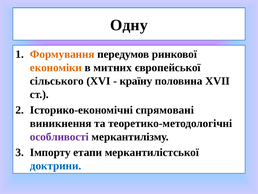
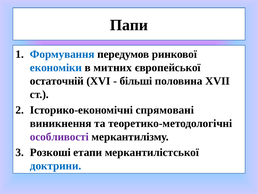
Одну: Одну -> Папи
Формування colour: orange -> blue
економіки colour: orange -> blue
сільського: сільського -> остаточній
країну: країну -> більші
Імпорту: Імпорту -> Розкоші
